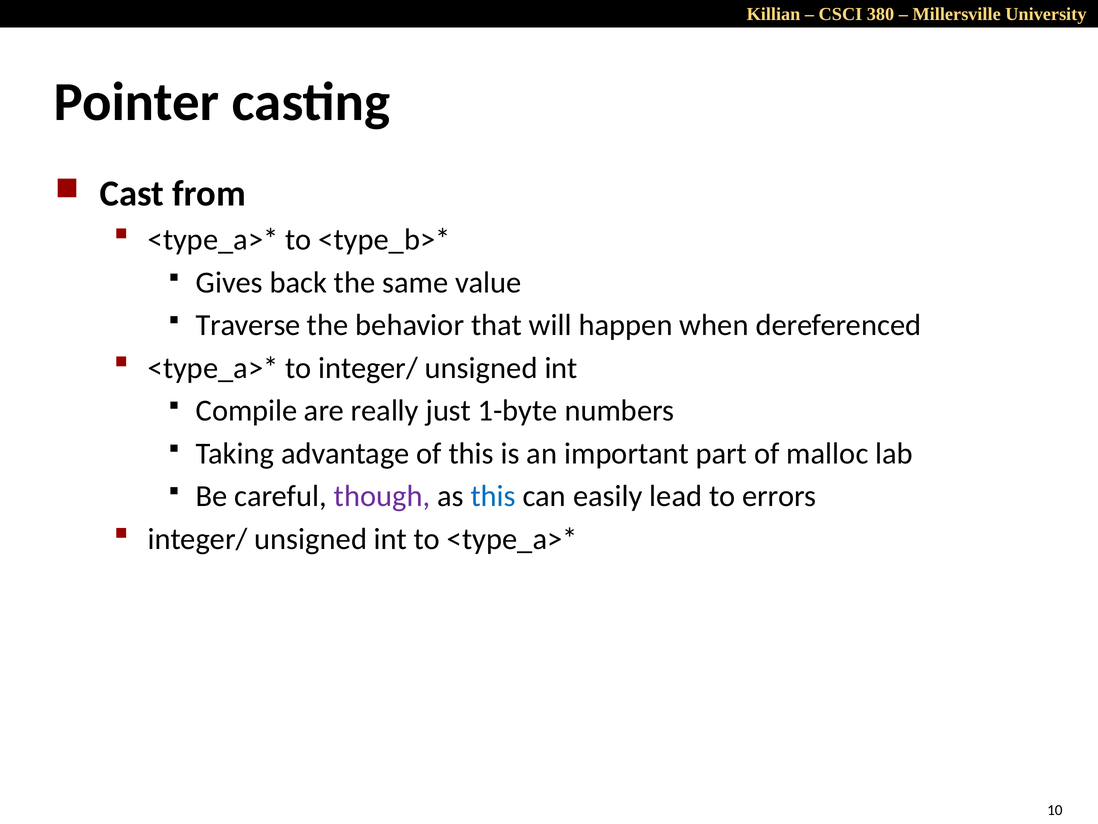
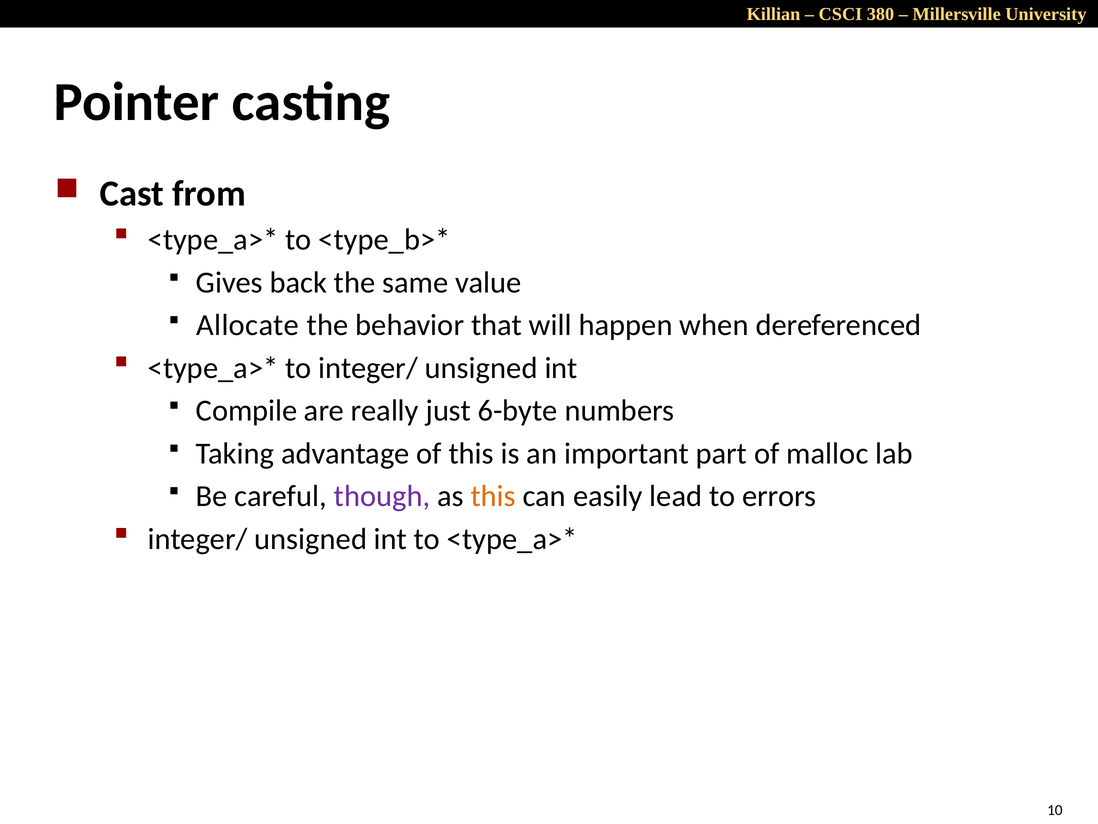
Traverse: Traverse -> Allocate
1-byte: 1-byte -> 6-byte
this at (493, 496) colour: blue -> orange
